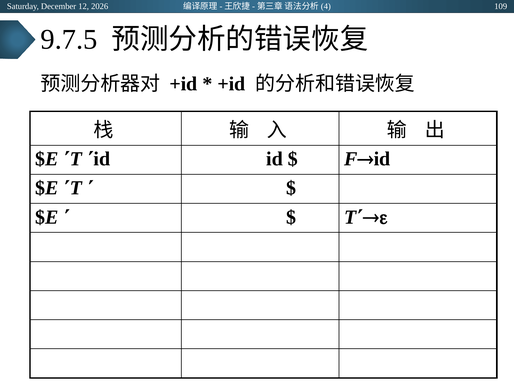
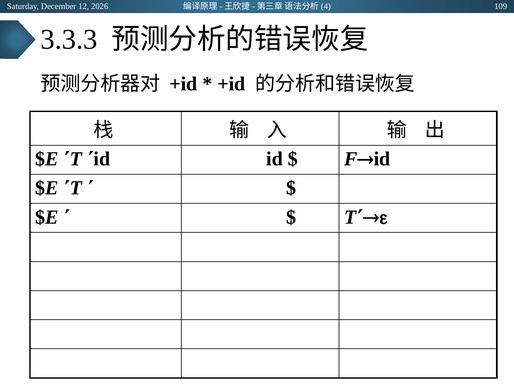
9.7.5: 9.7.5 -> 3.3.3
